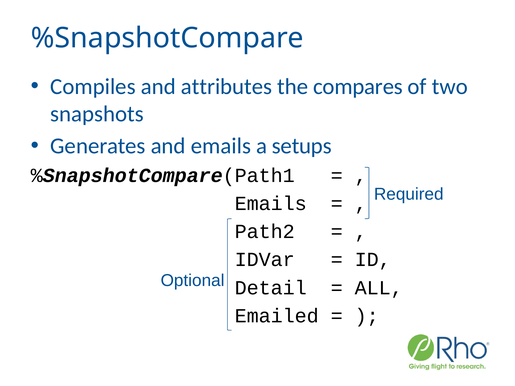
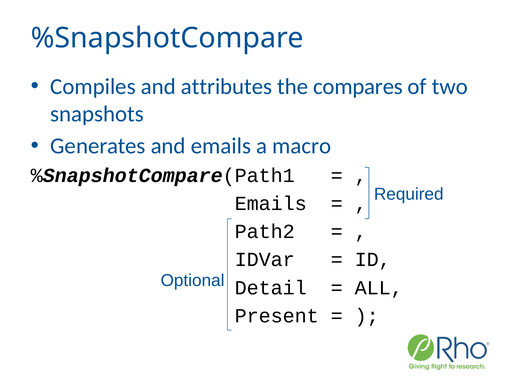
setups: setups -> macro
Emailed: Emailed -> Present
